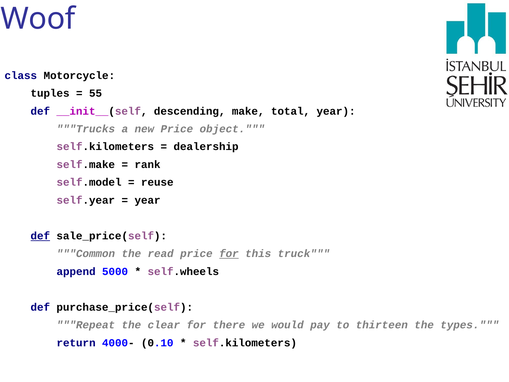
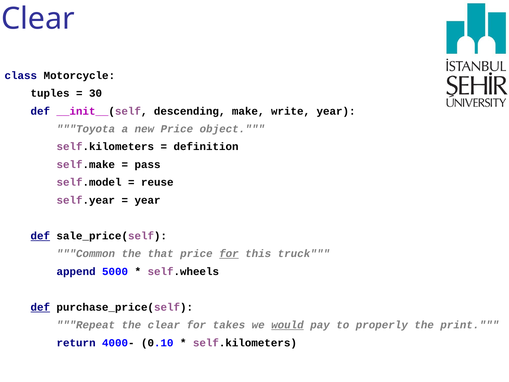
Woof at (38, 19): Woof -> Clear
55: 55 -> 30
total: total -> write
Trucks: Trucks -> Toyota
dealership at (206, 147): dealership -> definition
rank: rank -> pass
read: read -> that
def at (40, 307) underline: none -> present
there: there -> takes
would underline: none -> present
thirteen: thirteen -> properly
types: types -> print
